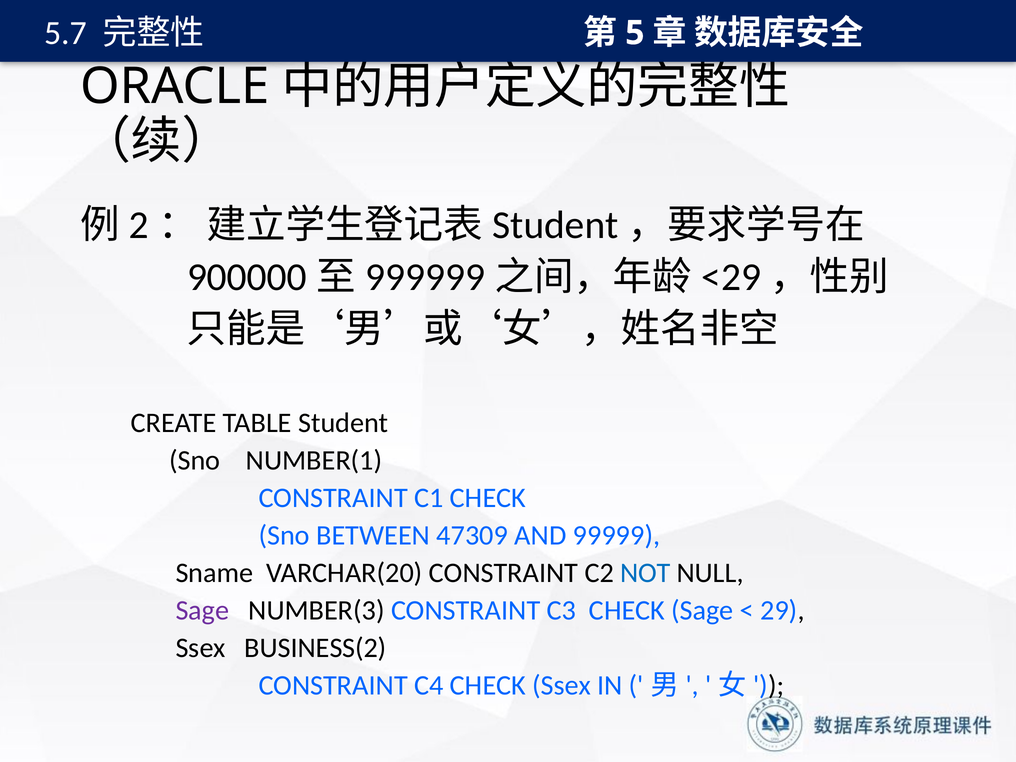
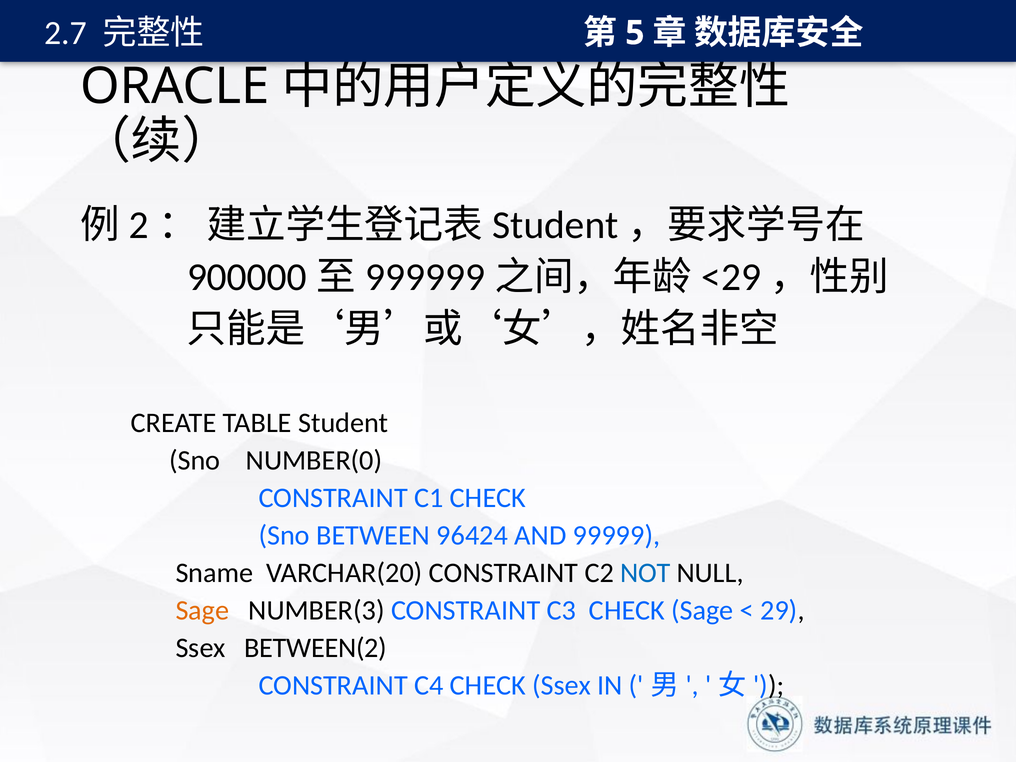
5.7: 5.7 -> 2.7
NUMBER(1: NUMBER(1 -> NUMBER(0
47309: 47309 -> 96424
Sage at (202, 610) colour: purple -> orange
BUSINESS(2: BUSINESS(2 -> BETWEEN(2
